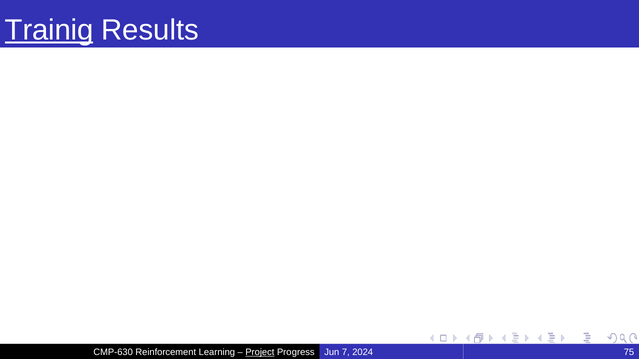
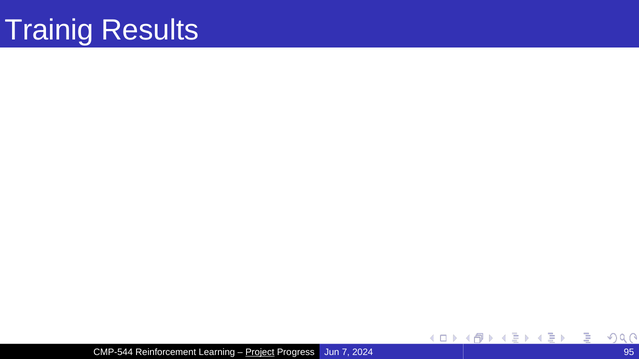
Trainig underline: present -> none
CMP-630: CMP-630 -> CMP-544
75: 75 -> 95
